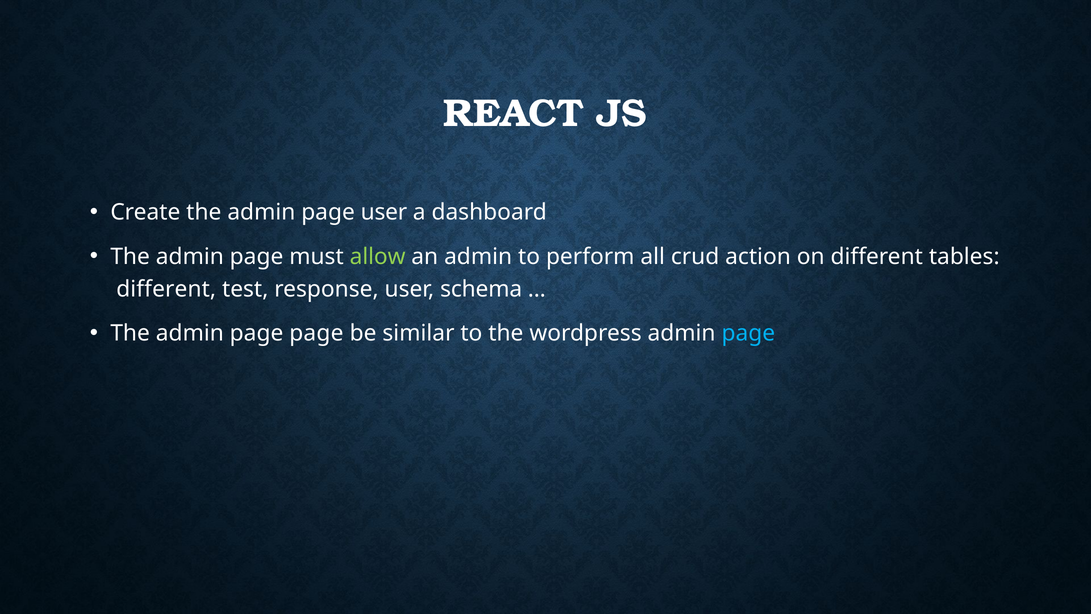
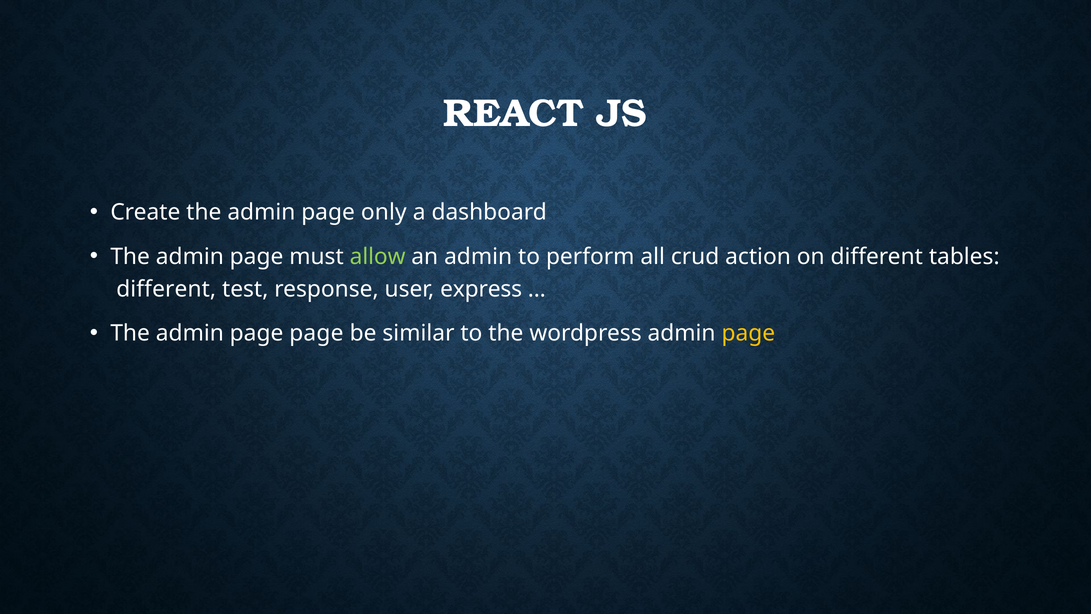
page user: user -> only
schema: schema -> express
page at (748, 333) colour: light blue -> yellow
